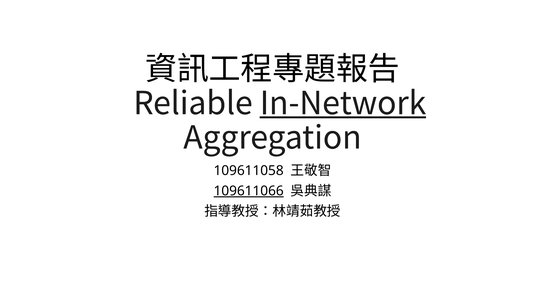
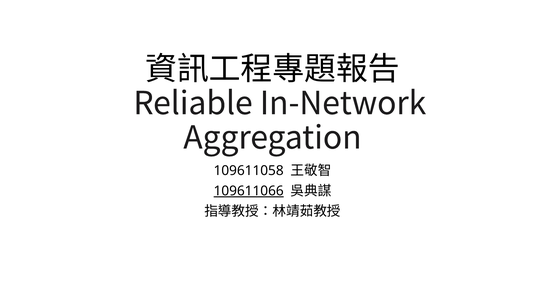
In-Network underline: present -> none
